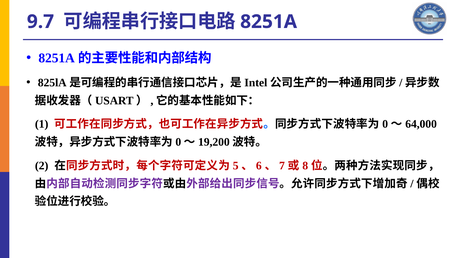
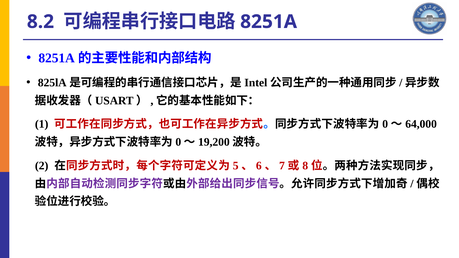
9.7: 9.7 -> 8.2
